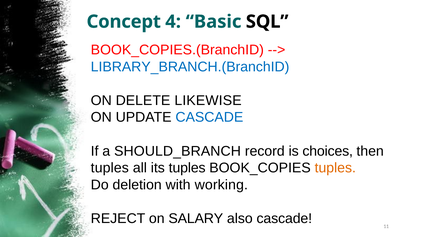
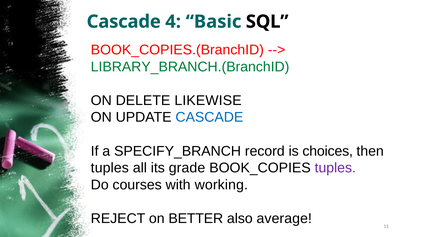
Concept at (124, 22): Concept -> Cascade
LIBRARY_BRANCH.(BranchID colour: blue -> green
SHOULD_BRANCH: SHOULD_BRANCH -> SPECIFY_BRANCH
its tuples: tuples -> grade
tuples at (335, 168) colour: orange -> purple
deletion: deletion -> courses
SALARY: SALARY -> BETTER
also cascade: cascade -> average
